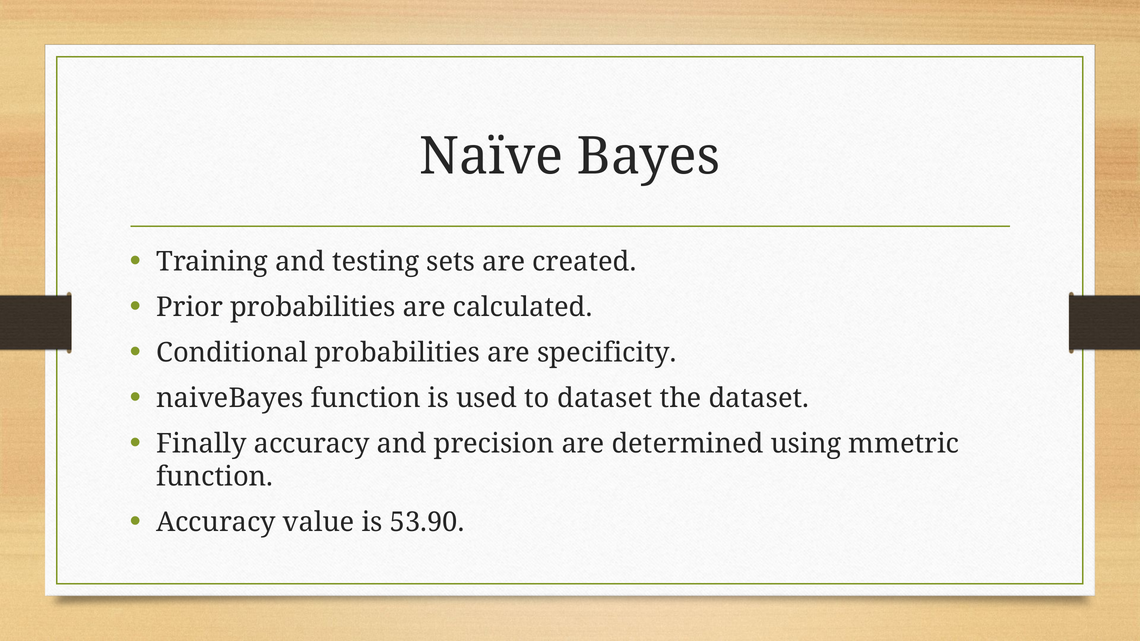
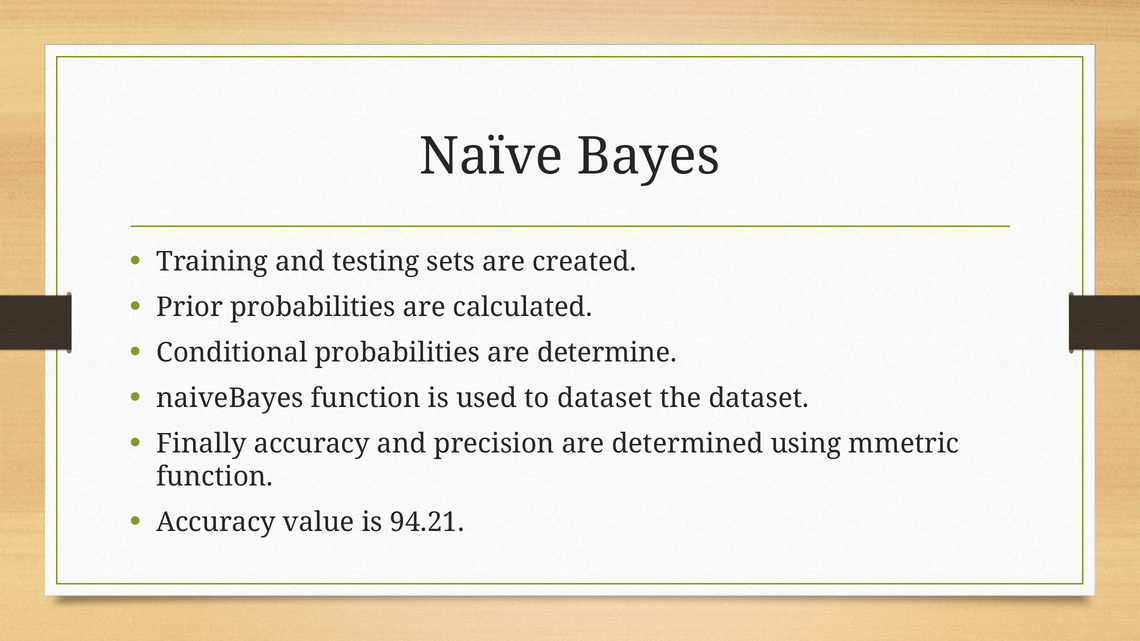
specificity: specificity -> determine
53.90: 53.90 -> 94.21
